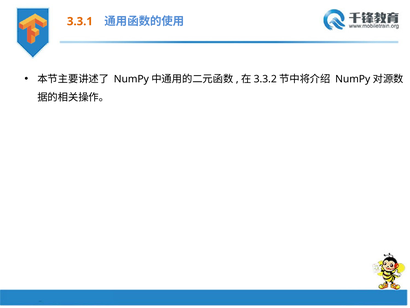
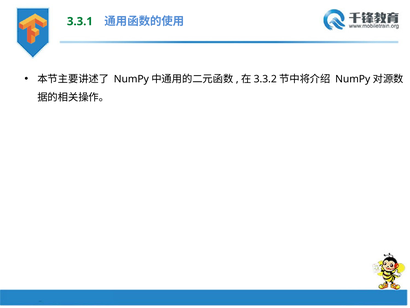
3.3.1 colour: orange -> green
